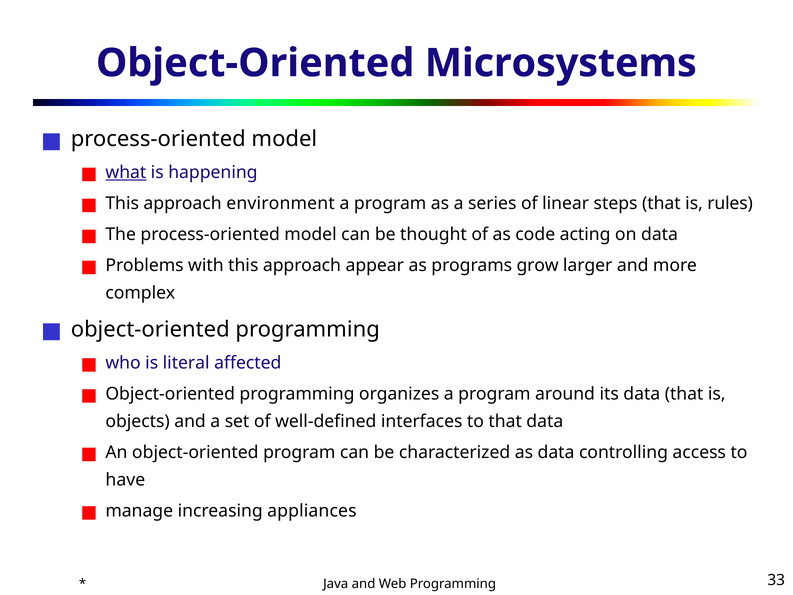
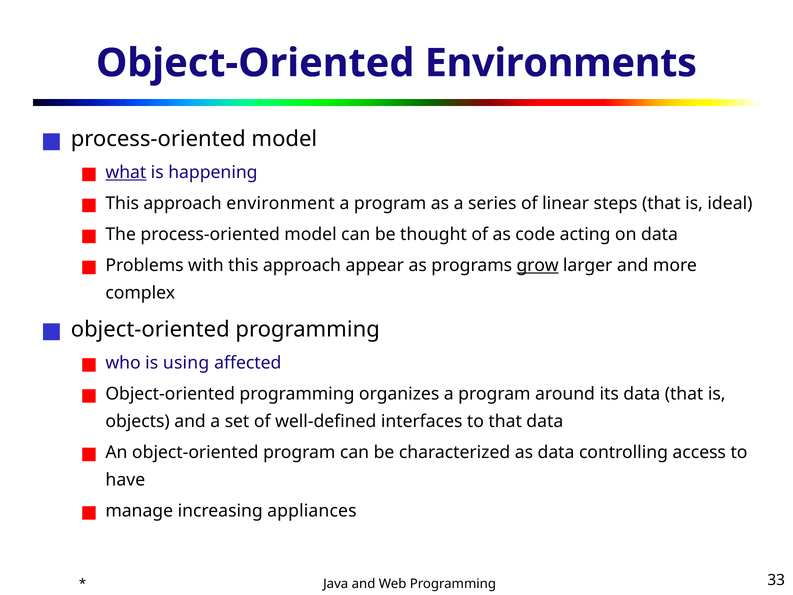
Microsystems: Microsystems -> Environments
rules: rules -> ideal
grow underline: none -> present
literal: literal -> using
